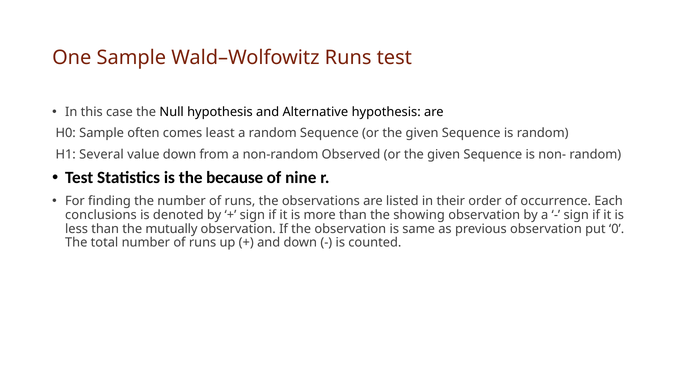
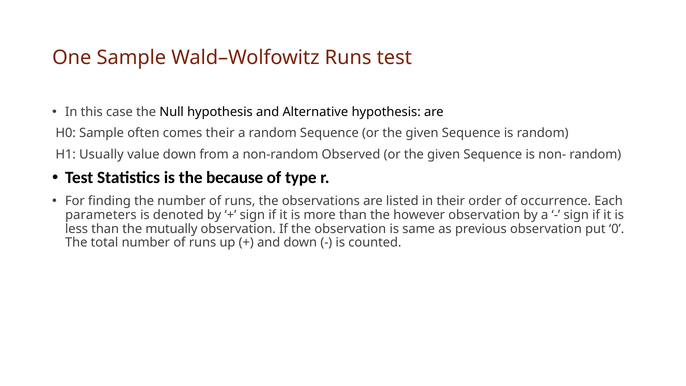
comes least: least -> their
Several: Several -> Usually
nine: nine -> type
conclusions: conclusions -> parameters
showing: showing -> however
